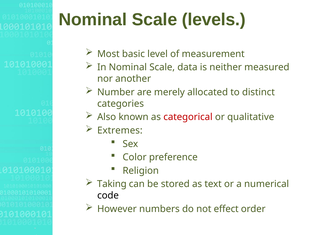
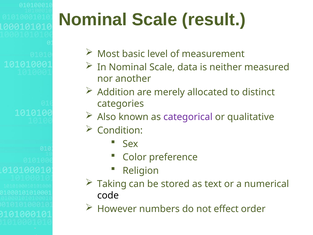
levels: levels -> result
Number: Number -> Addition
categorical colour: red -> purple
Extremes: Extremes -> Condition
